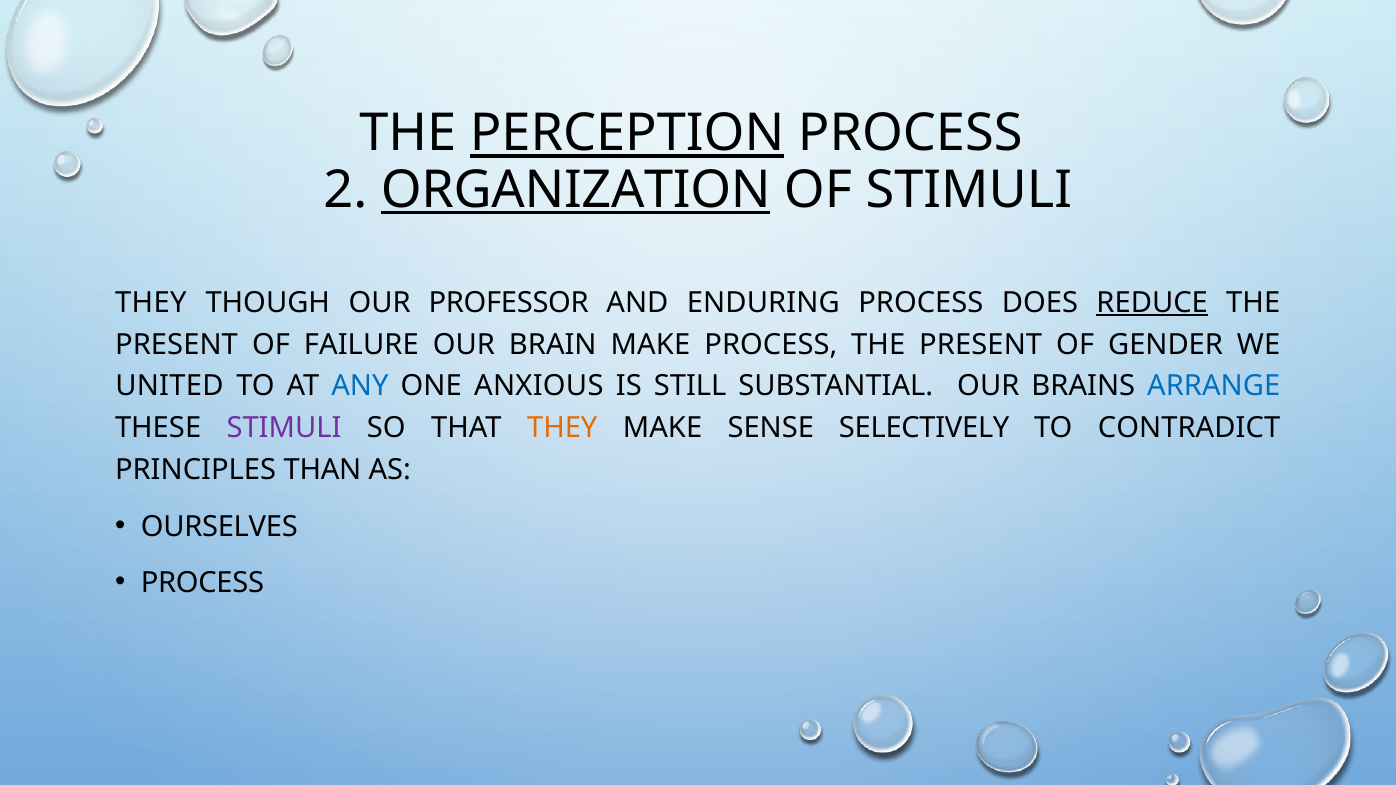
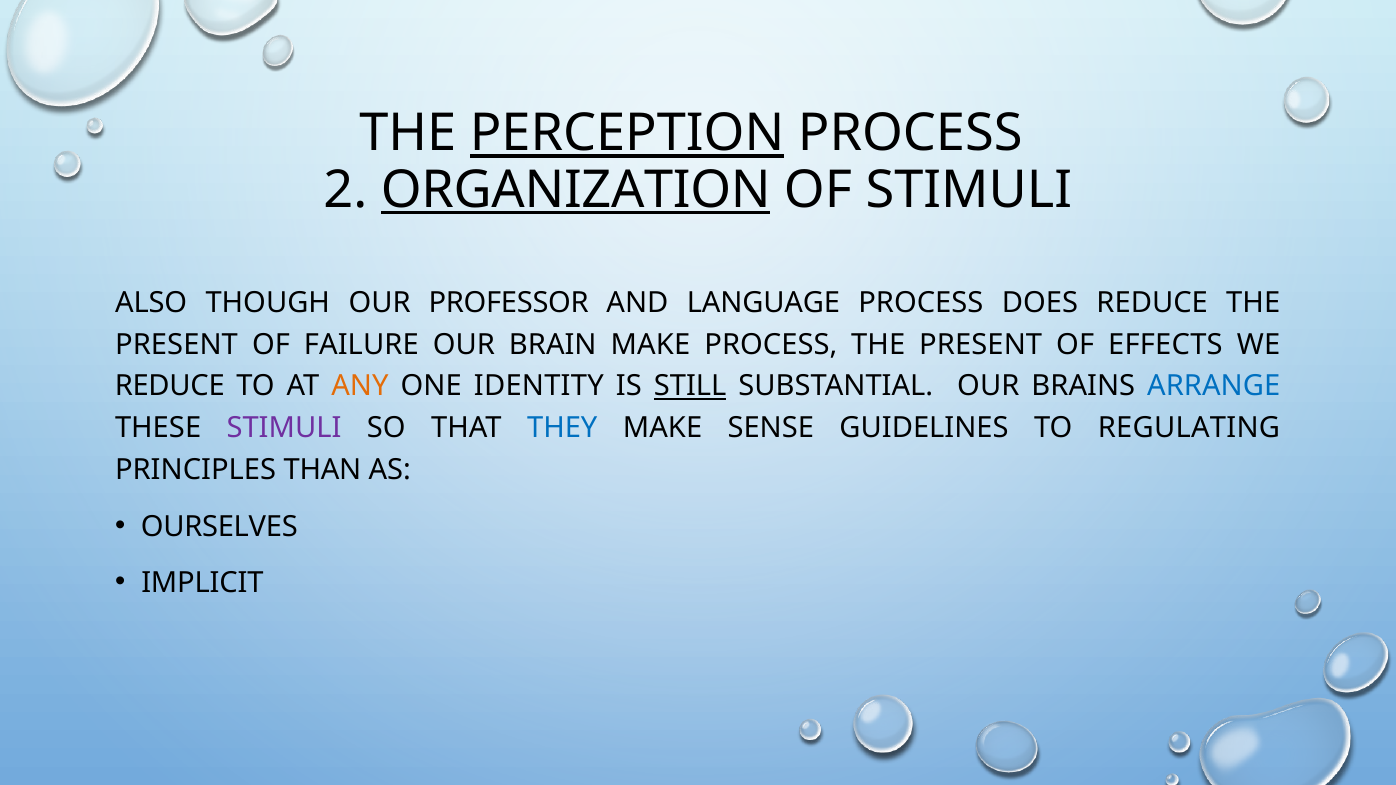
THEY at (151, 303): THEY -> ALSO
ENDURING: ENDURING -> LANGUAGE
REDUCE at (1152, 303) underline: present -> none
GENDER: GENDER -> EFFECTS
UNITED at (169, 386): UNITED -> REDUCE
ANY colour: blue -> orange
ANXIOUS: ANXIOUS -> IDENTITY
STILL underline: none -> present
THEY at (562, 428) colour: orange -> blue
SELECTIVELY: SELECTIVELY -> GUIDELINES
CONTRADICT: CONTRADICT -> REGULATING
PROCESS at (202, 583): PROCESS -> IMPLICIT
